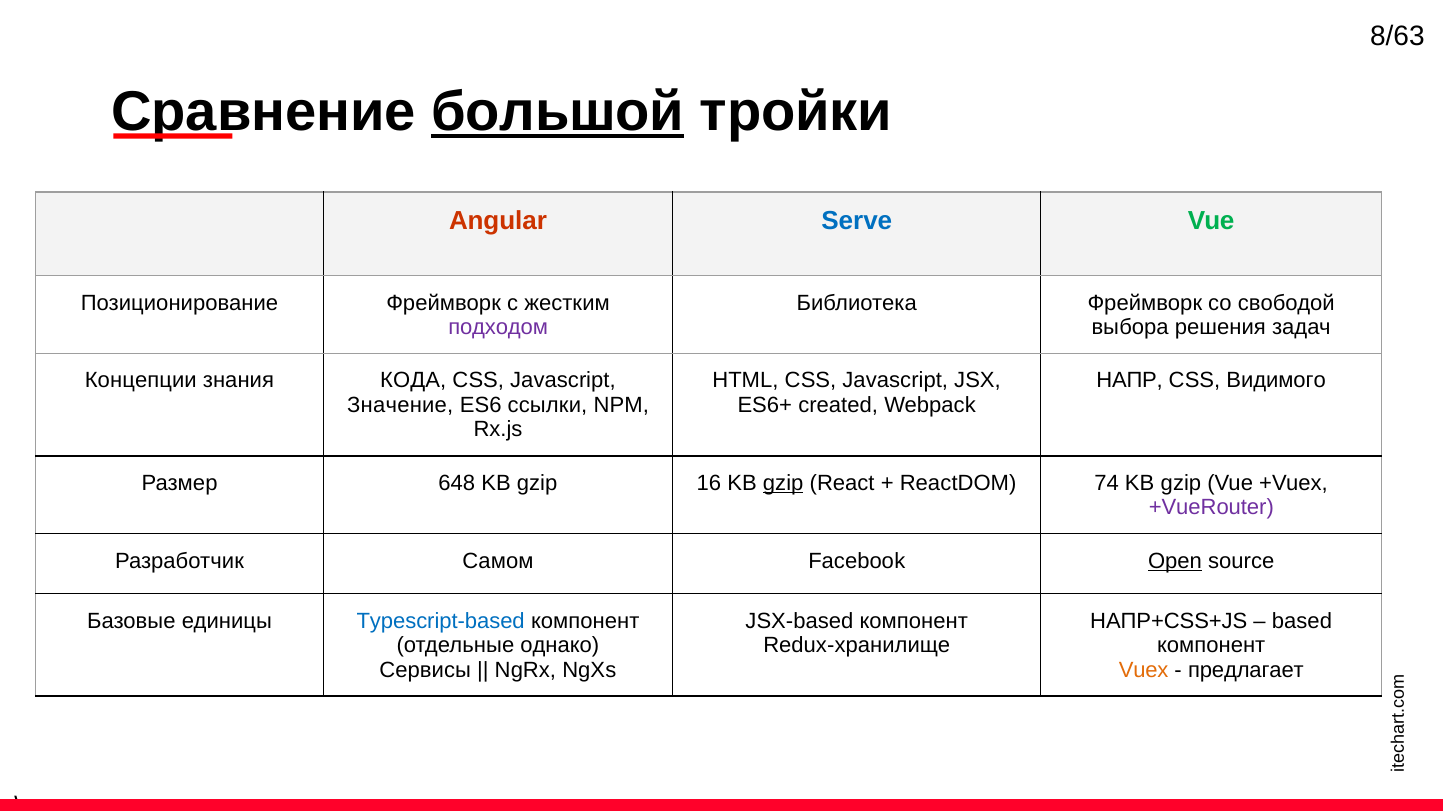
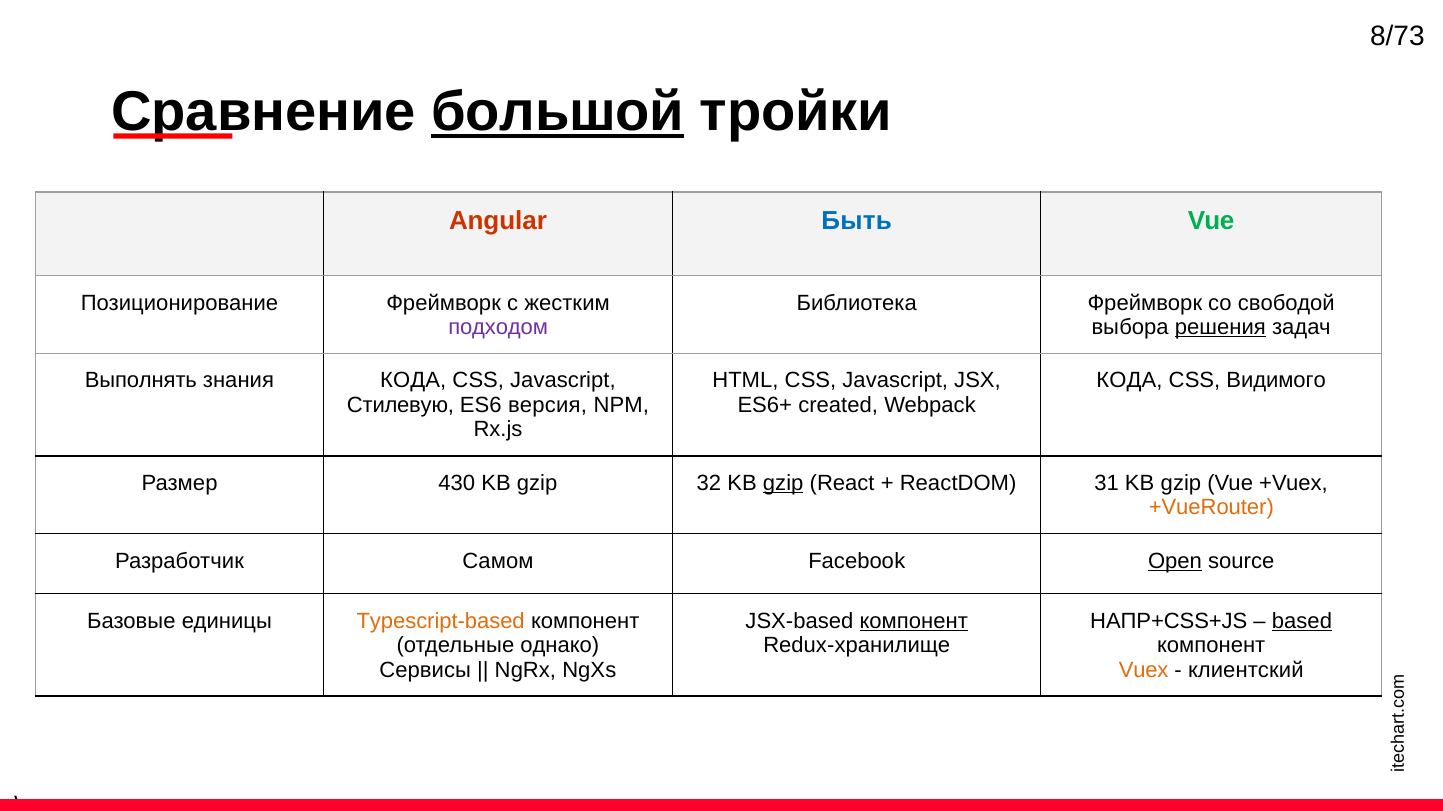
8/63: 8/63 -> 8/73
Serve: Serve -> Быть
решения underline: none -> present
Концепции: Концепции -> Выполнять
НАПР at (1130, 381): НАПР -> КОДА
Значение: Значение -> Стилевую
ссылки: ссылки -> версия
648: 648 -> 430
16: 16 -> 32
74: 74 -> 31
+VueRouter colour: purple -> orange
Typescript-based colour: blue -> orange
компонент at (914, 621) underline: none -> present
based underline: none -> present
предлагает: предлагает -> клиентский
